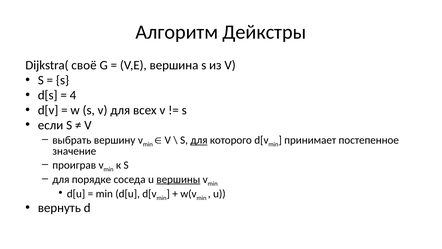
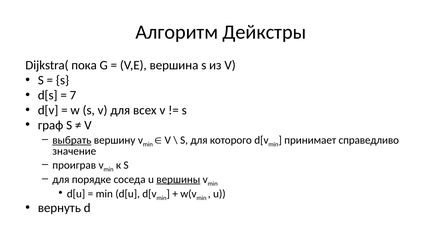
своё: своё -> пока
4: 4 -> 7
если: если -> граф
выбрать underline: none -> present
для at (199, 140) underline: present -> none
постепенное: постепенное -> справедливо
